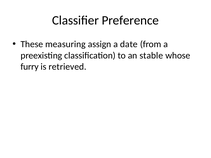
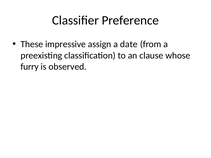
measuring: measuring -> impressive
stable: stable -> clause
retrieved: retrieved -> observed
